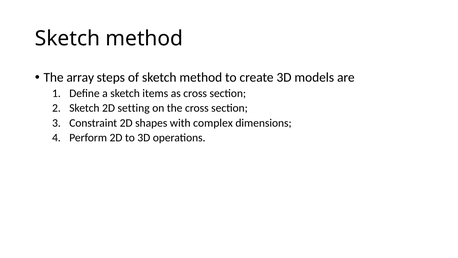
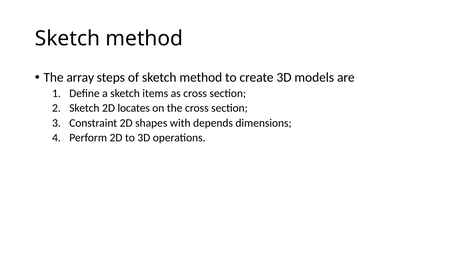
setting: setting -> locates
complex: complex -> depends
